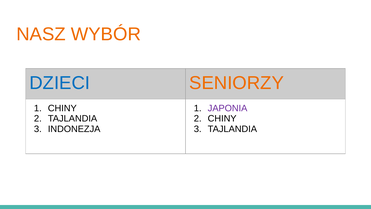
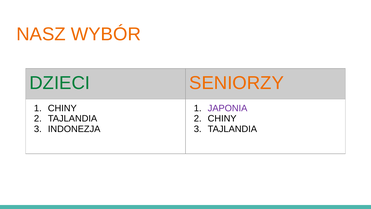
DZIECI colour: blue -> green
